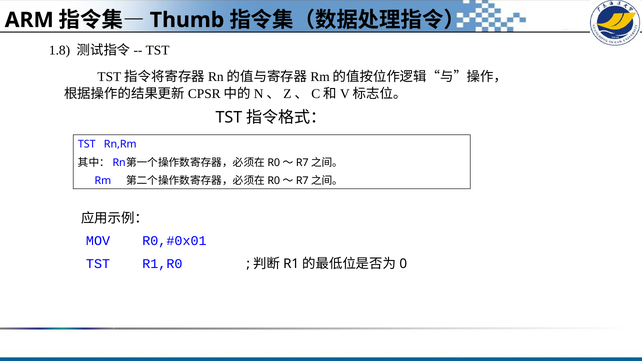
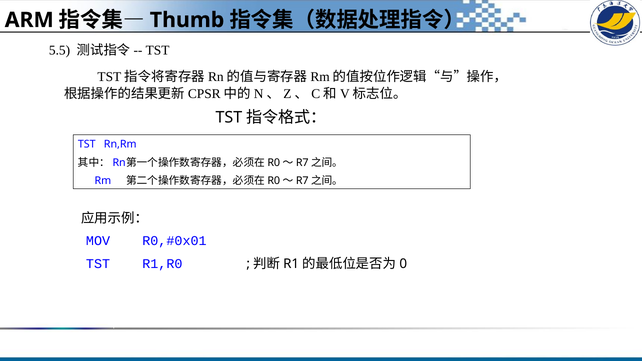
1.8: 1.8 -> 5.5
